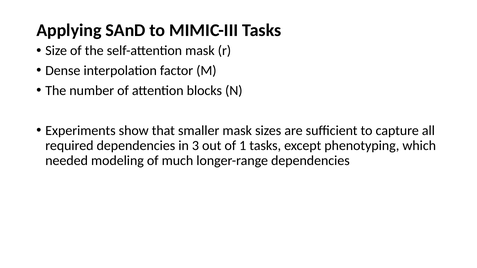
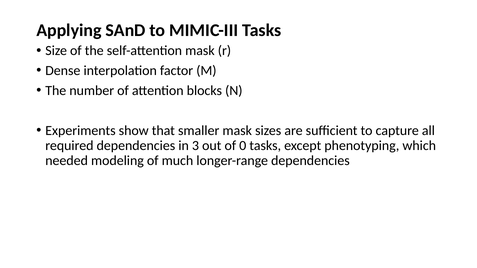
1: 1 -> 0
